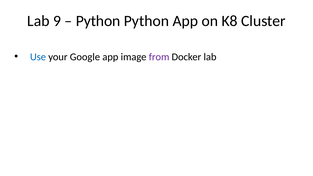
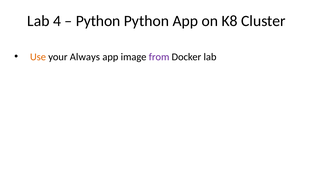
9: 9 -> 4
Use colour: blue -> orange
Google: Google -> Always
